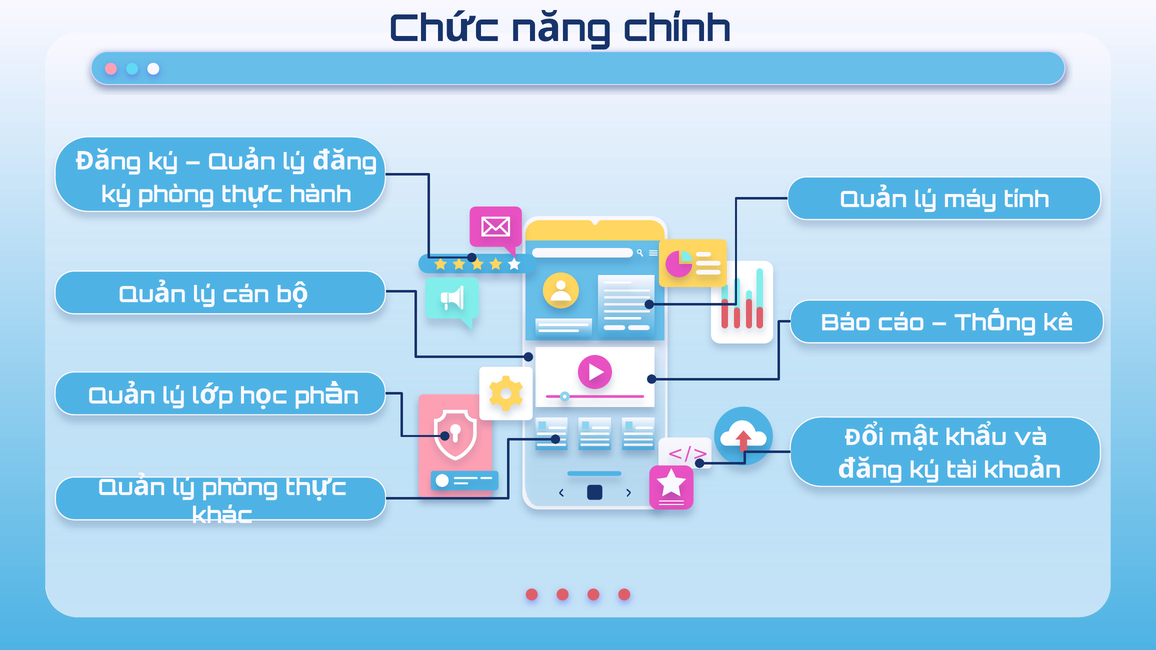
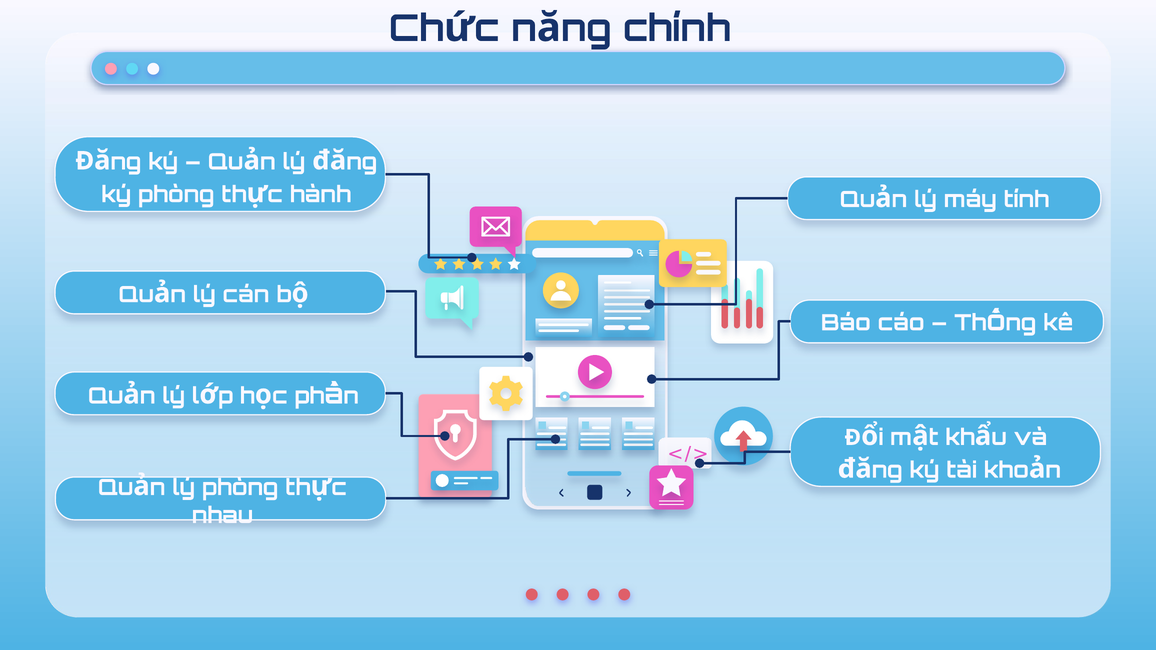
khác: khác -> nhau
